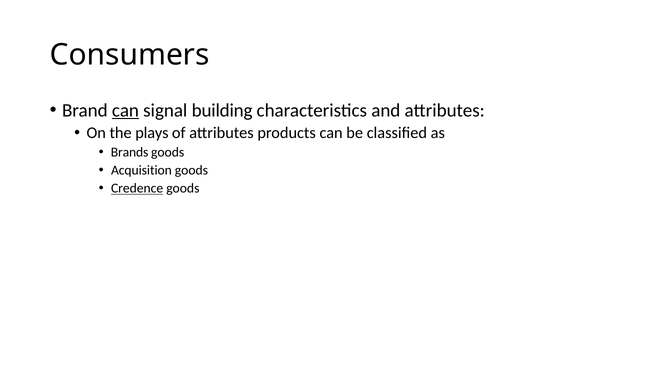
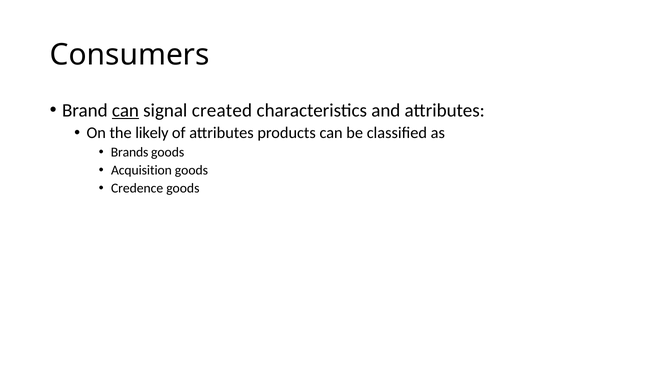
building: building -> created
plays: plays -> likely
Credence underline: present -> none
